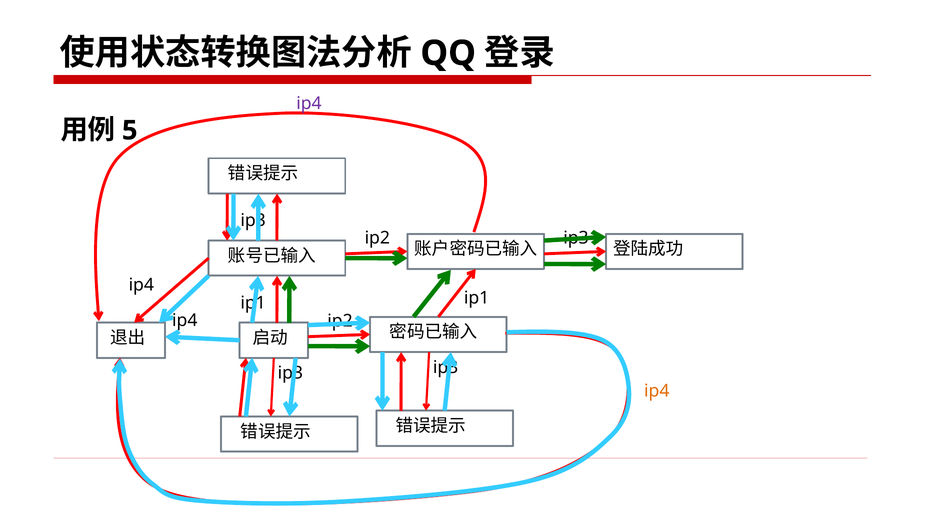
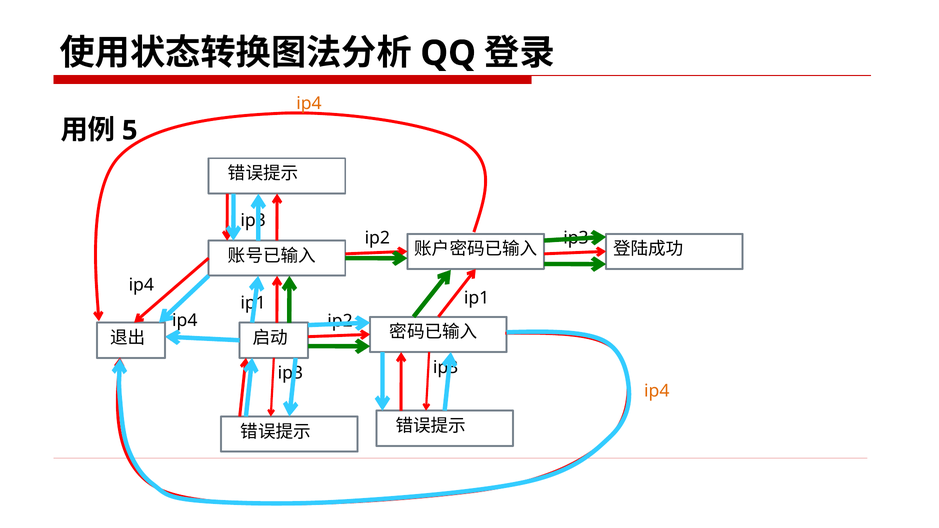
ip4 at (309, 103) colour: purple -> orange
